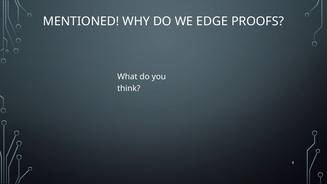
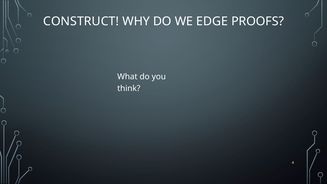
MENTIONED: MENTIONED -> CONSTRUCT
